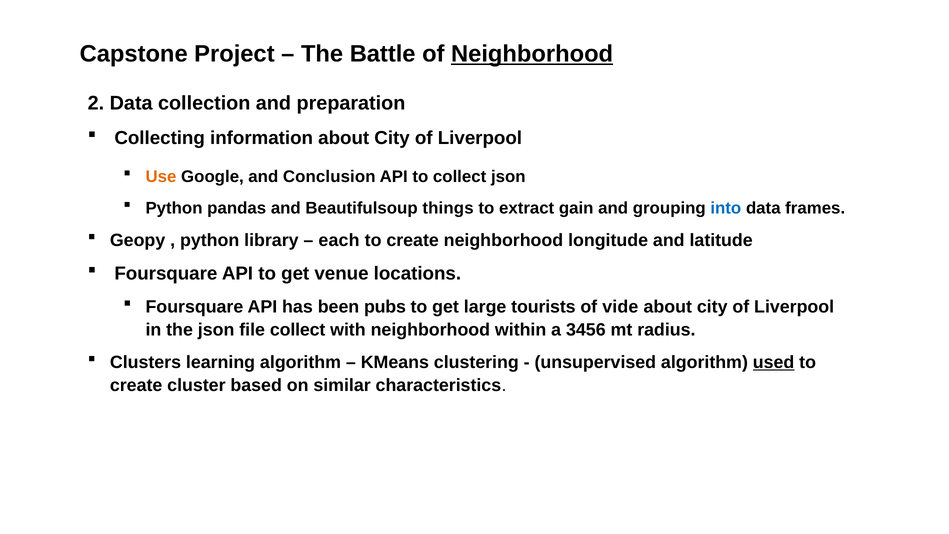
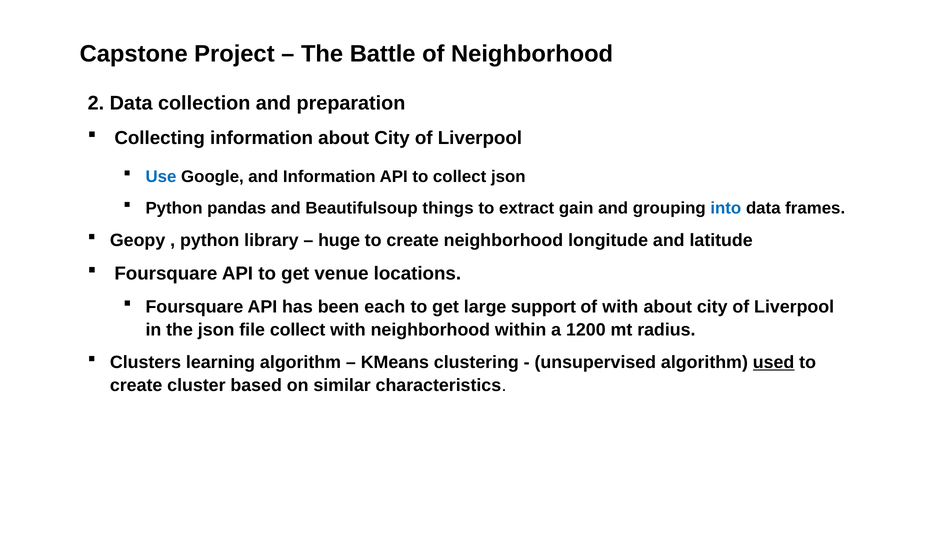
Neighborhood at (532, 54) underline: present -> none
Use colour: orange -> blue
and Conclusion: Conclusion -> Information
each: each -> huge
pubs: pubs -> each
tourists: tourists -> support
of vide: vide -> with
3456: 3456 -> 1200
